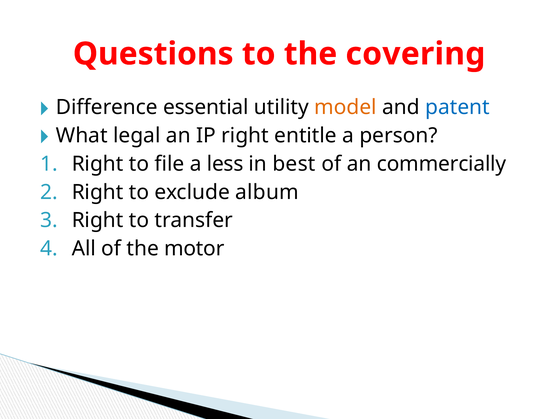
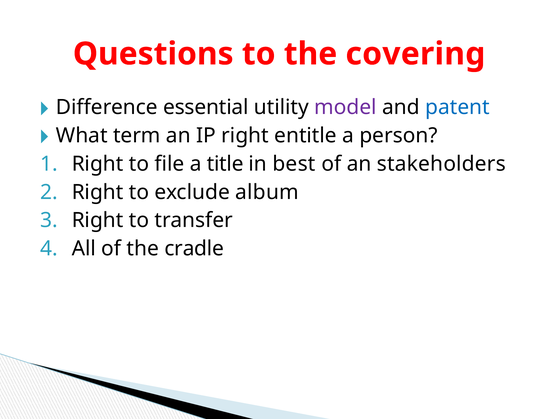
model colour: orange -> purple
legal: legal -> term
less: less -> title
commercially: commercially -> stakeholders
motor: motor -> cradle
